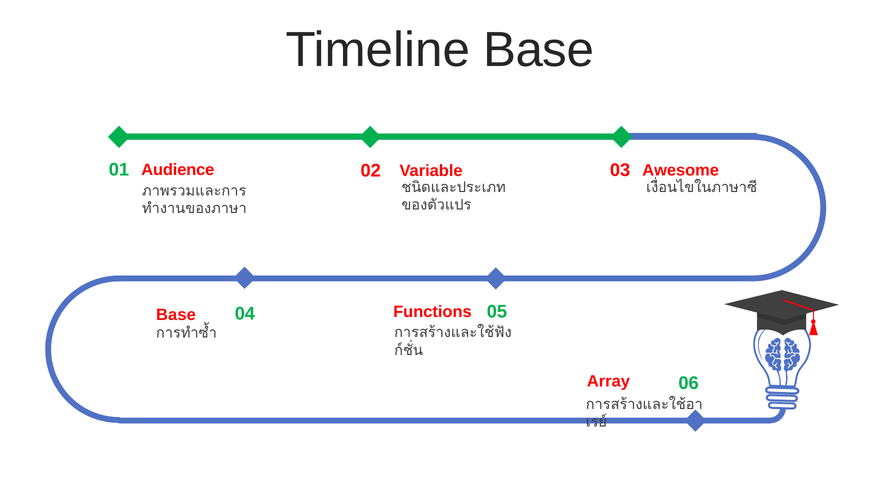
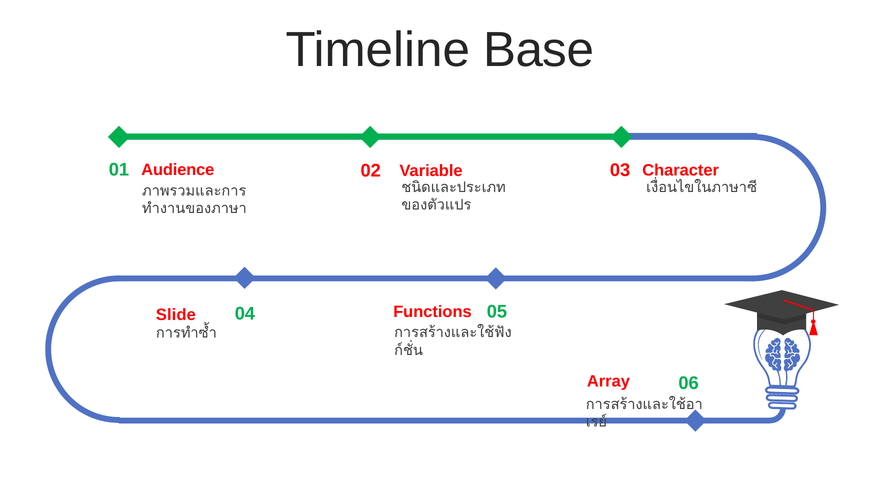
Awesome: Awesome -> Character
Base at (176, 315): Base -> Slide
